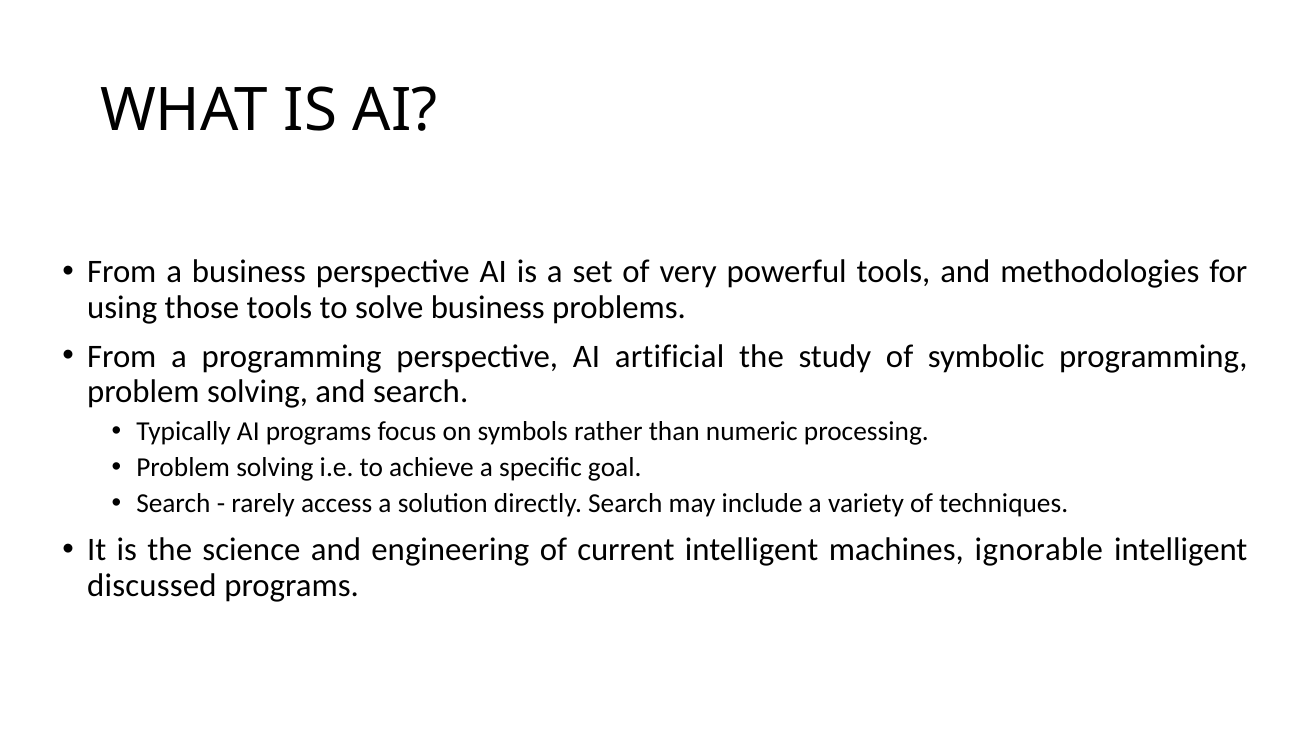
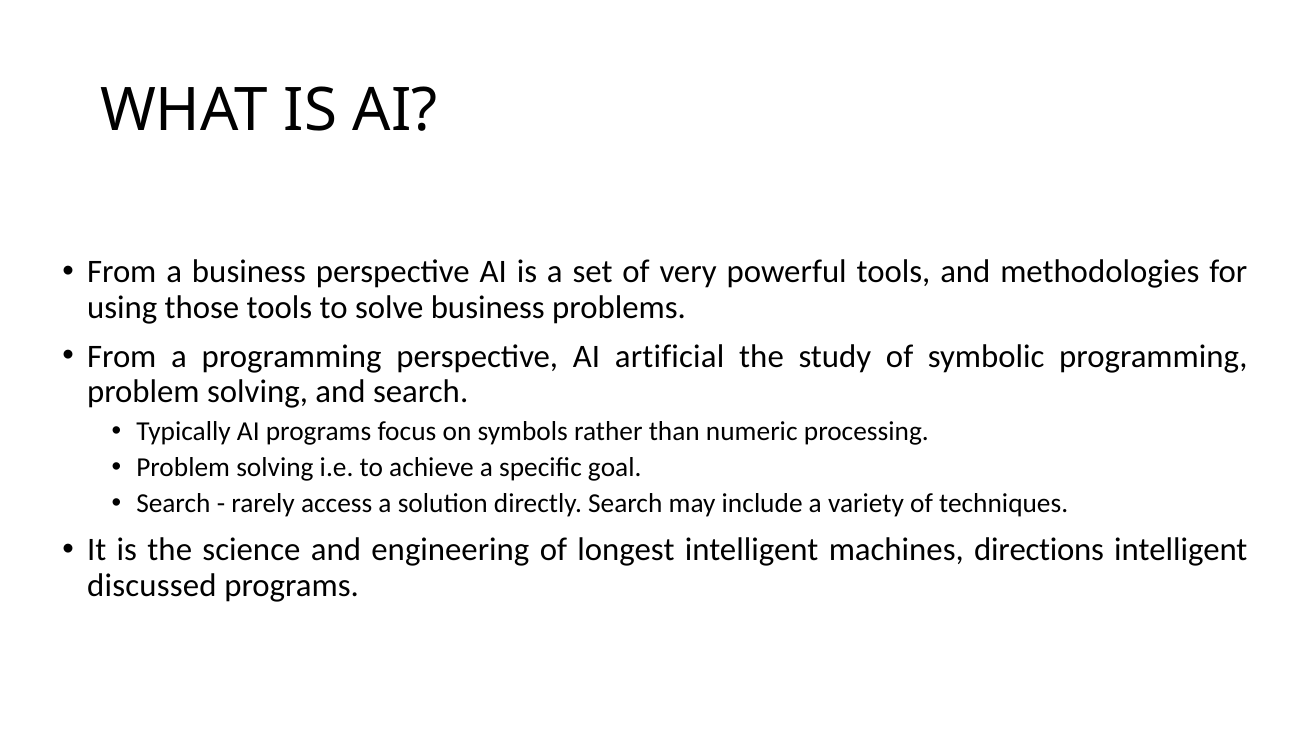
current: current -> longest
ignorable: ignorable -> directions
